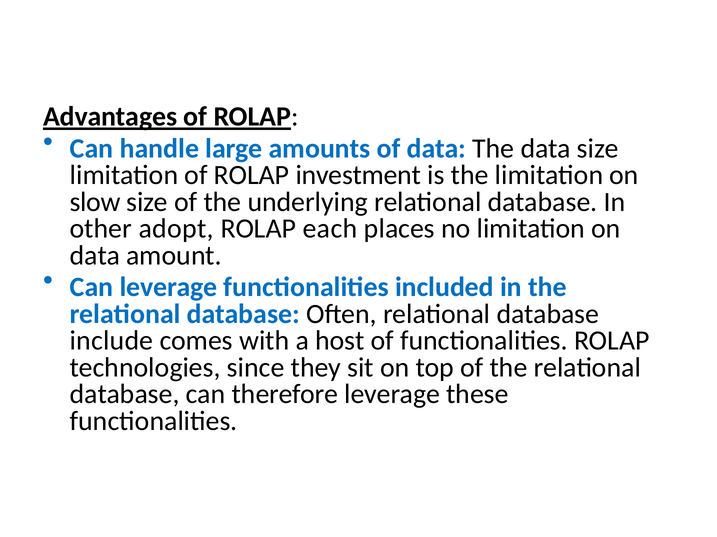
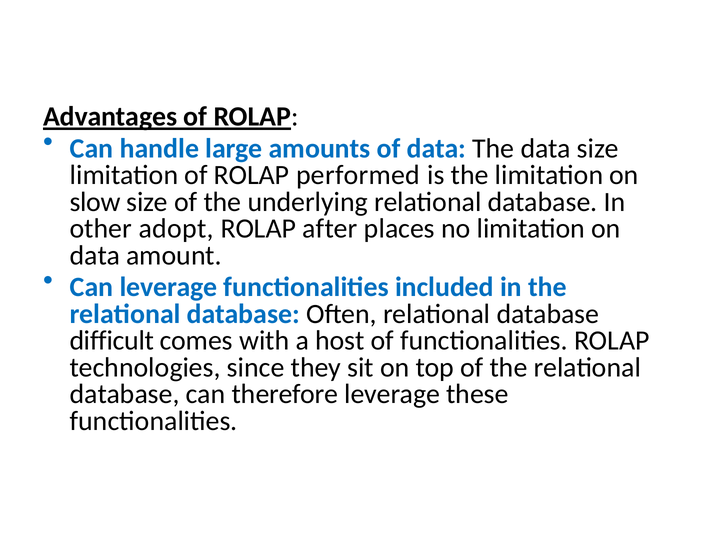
investment: investment -> performed
each: each -> after
include: include -> difficult
